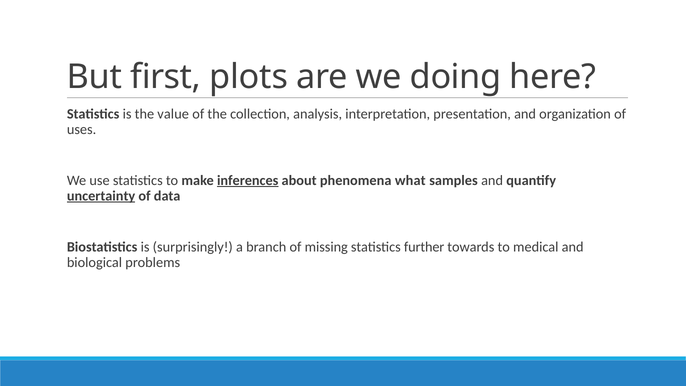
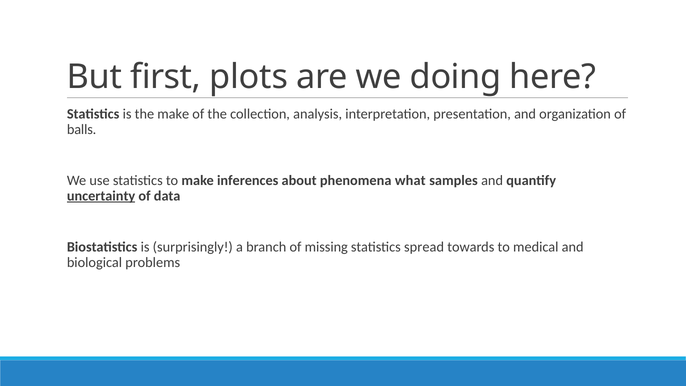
the value: value -> make
uses: uses -> balls
inferences underline: present -> none
further: further -> spread
